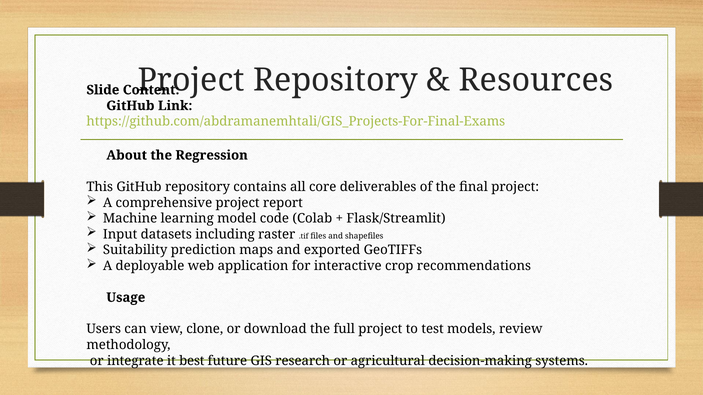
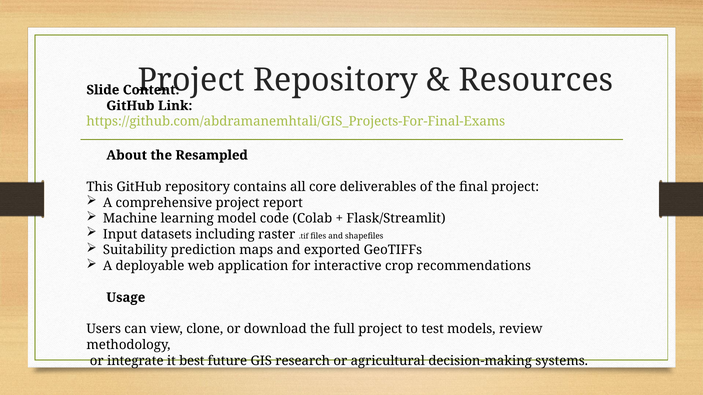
Regression: Regression -> Resampled
